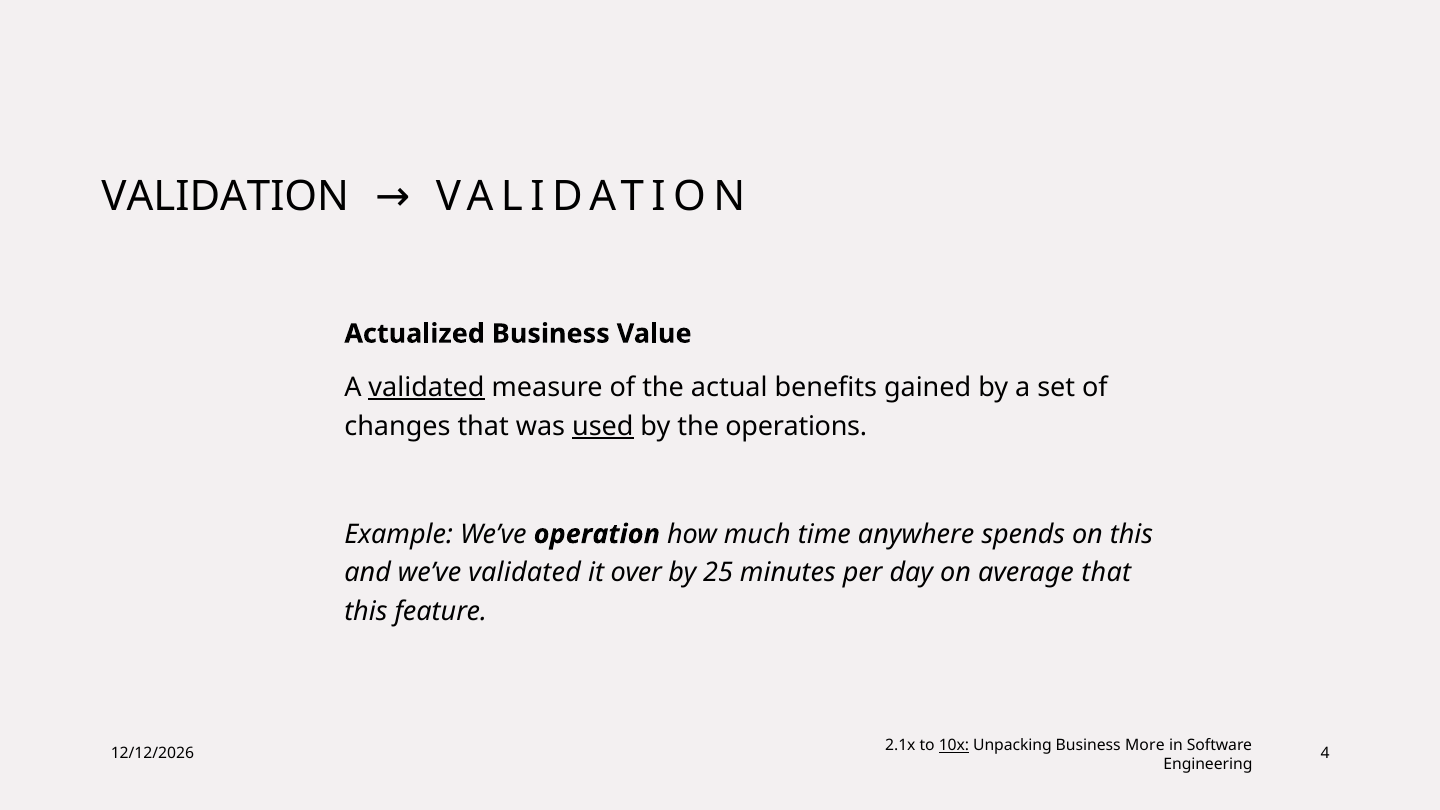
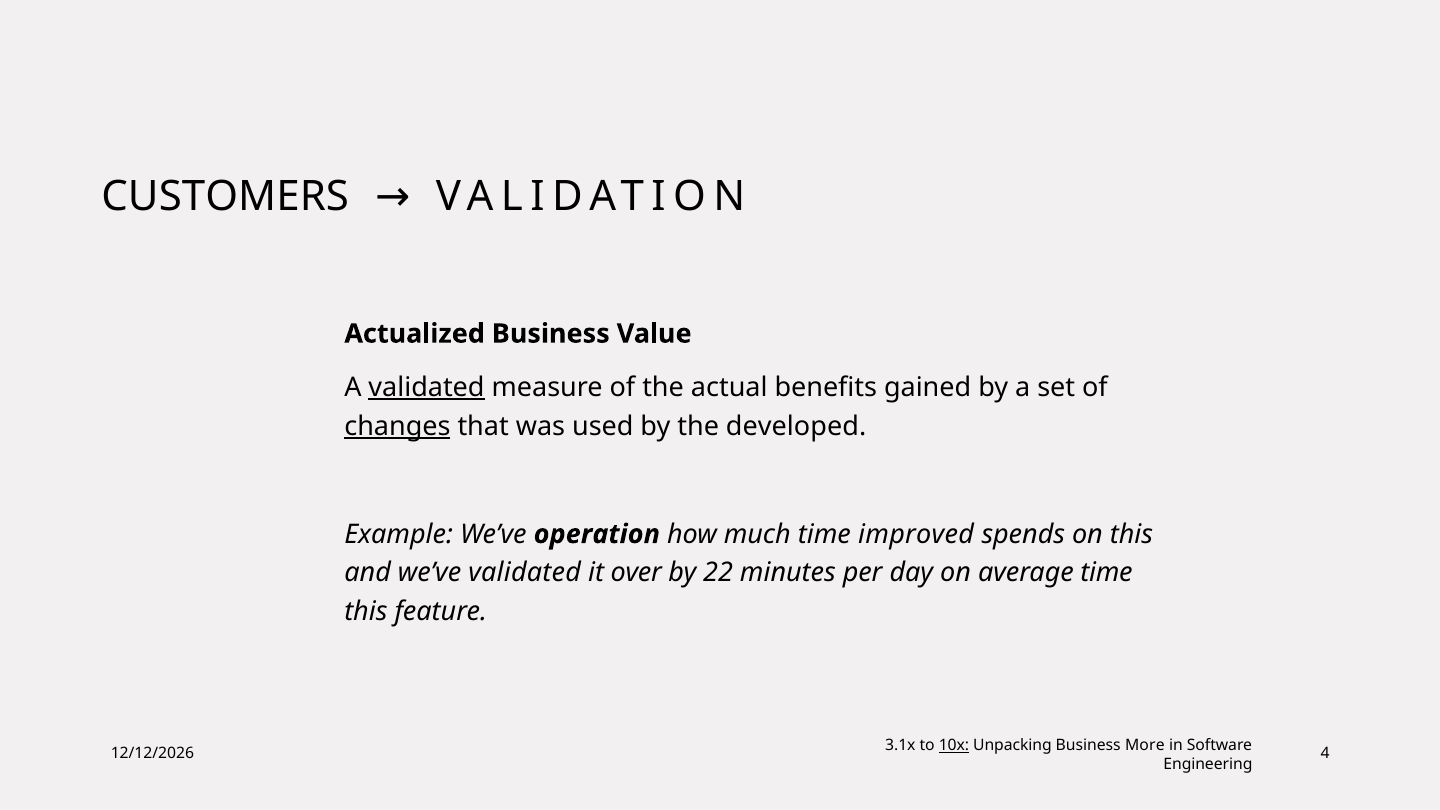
VALIDATION at (225, 196): VALIDATION -> CUSTOMERS
changes underline: none -> present
used underline: present -> none
operations: operations -> developed
anywhere: anywhere -> improved
25: 25 -> 22
average that: that -> time
2.1x: 2.1x -> 3.1x
